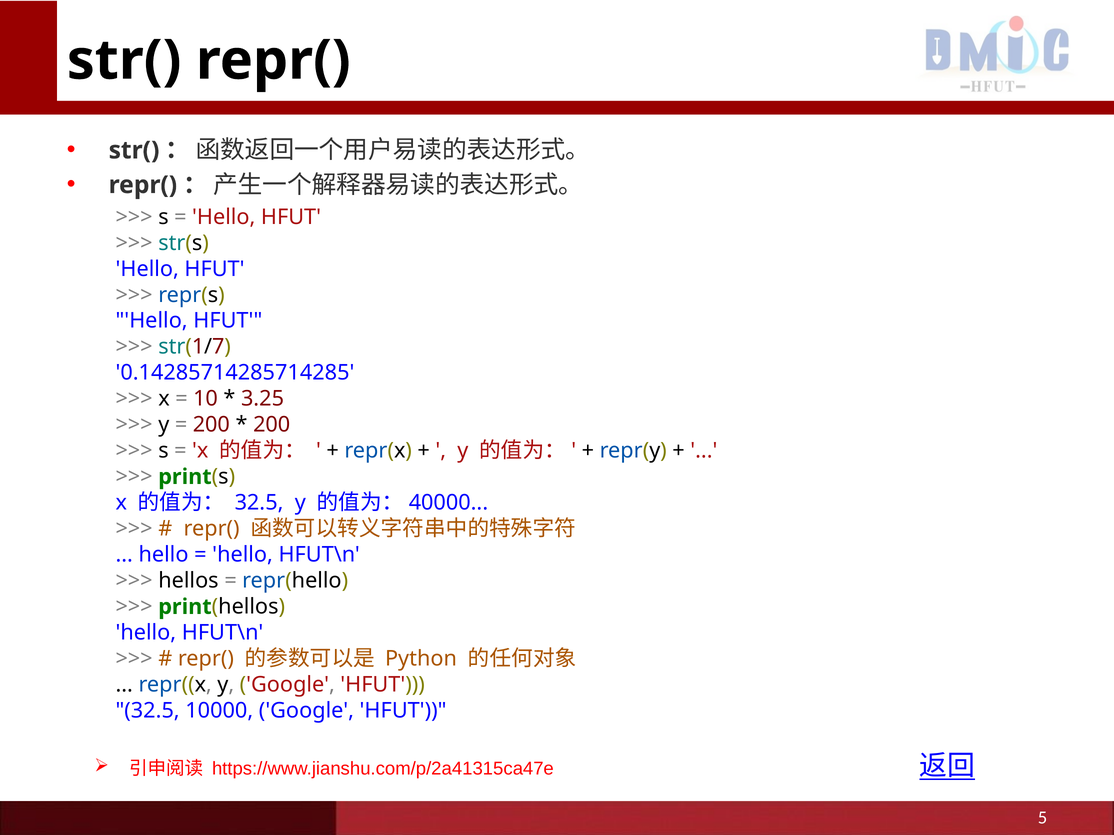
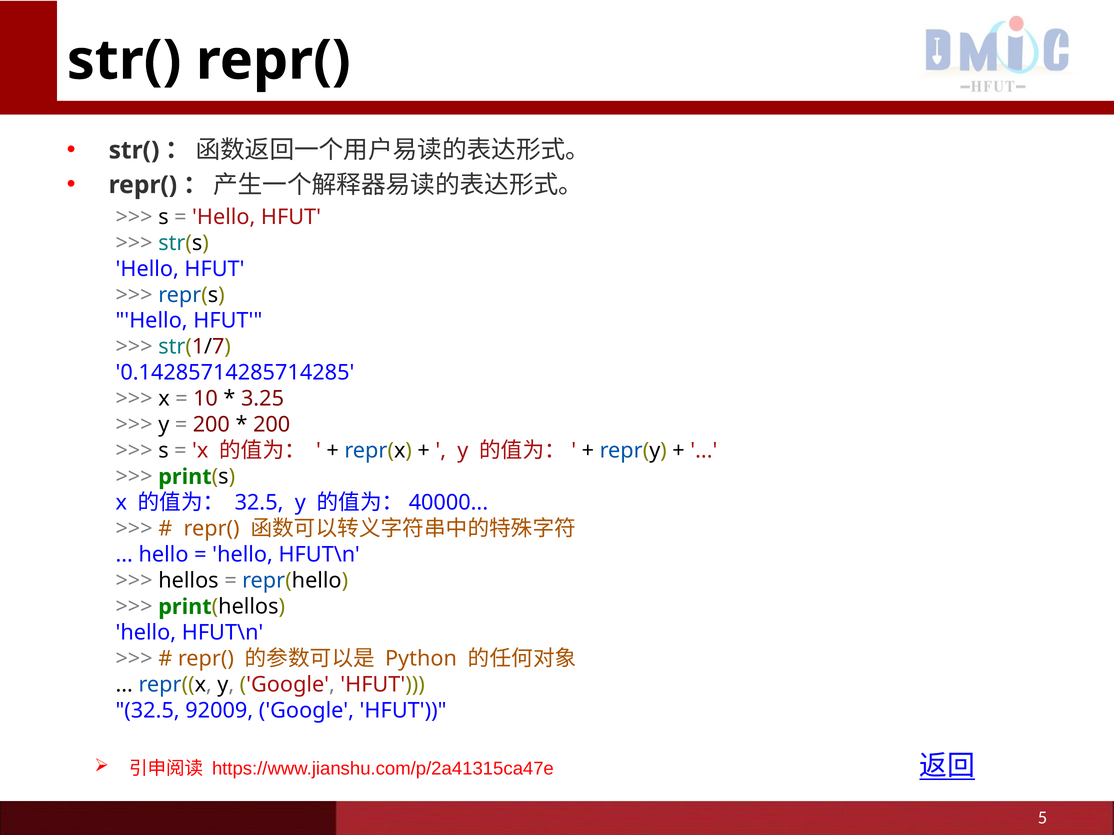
10000: 10000 -> 92009
